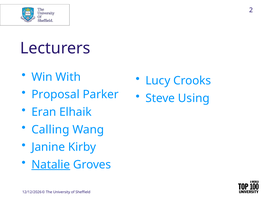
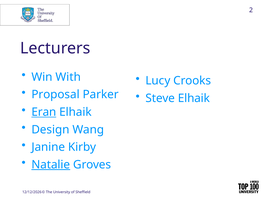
Steve Using: Using -> Elhaik
Eran underline: none -> present
Calling: Calling -> Design
